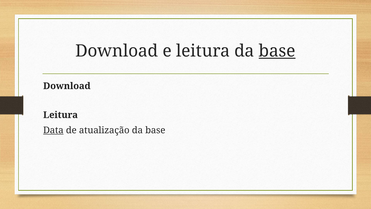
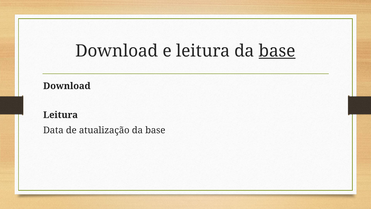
Data underline: present -> none
